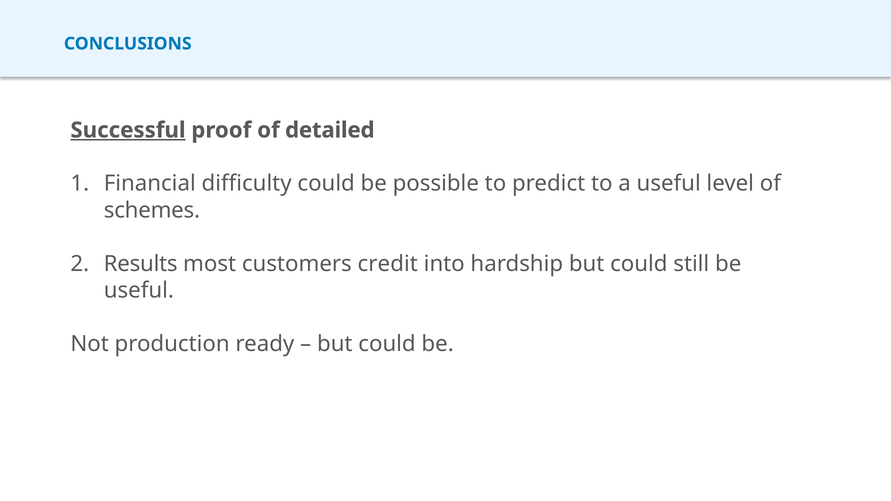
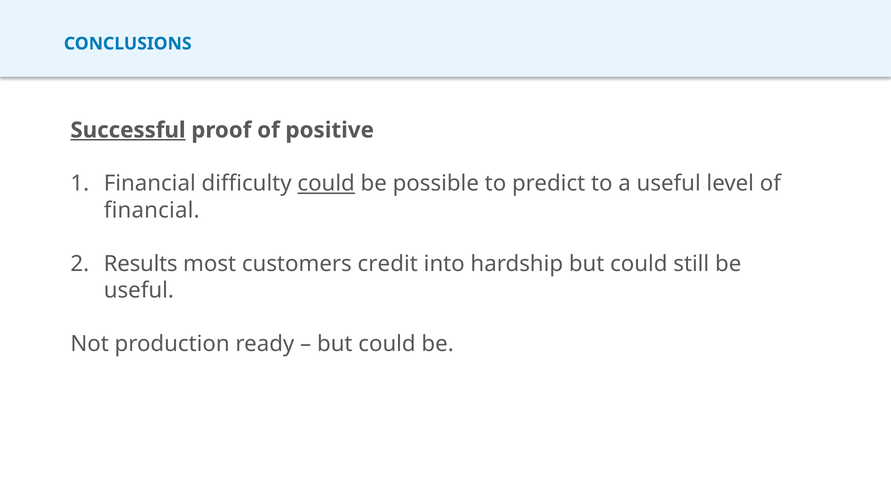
detailed: detailed -> positive
could at (326, 184) underline: none -> present
schemes at (152, 210): schemes -> financial
